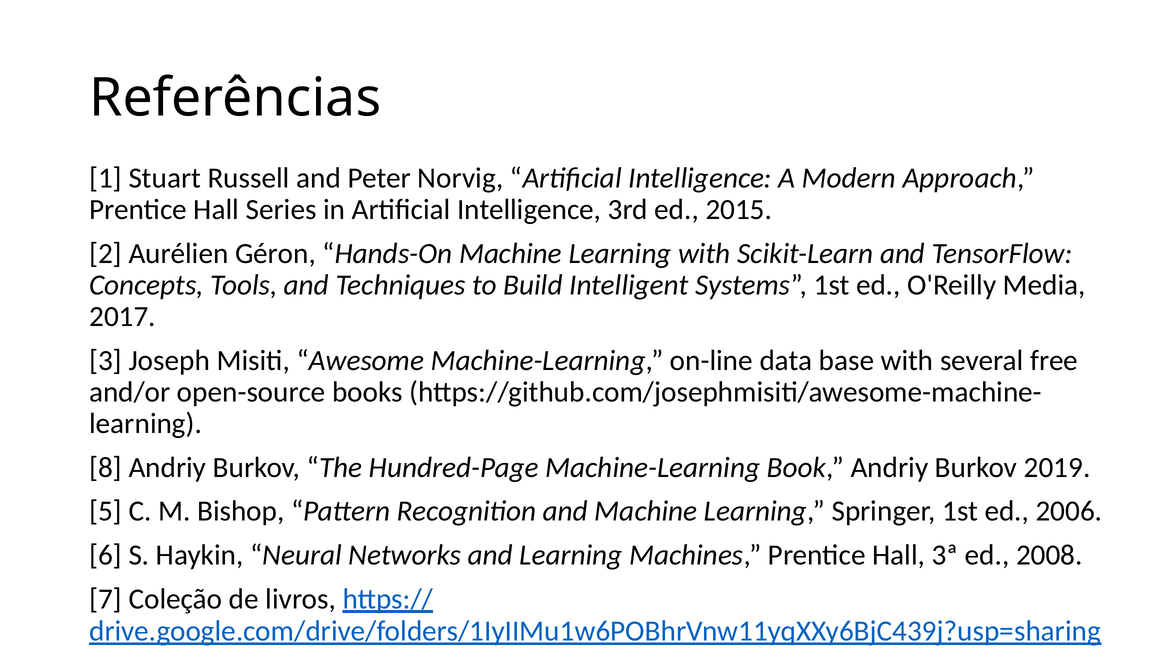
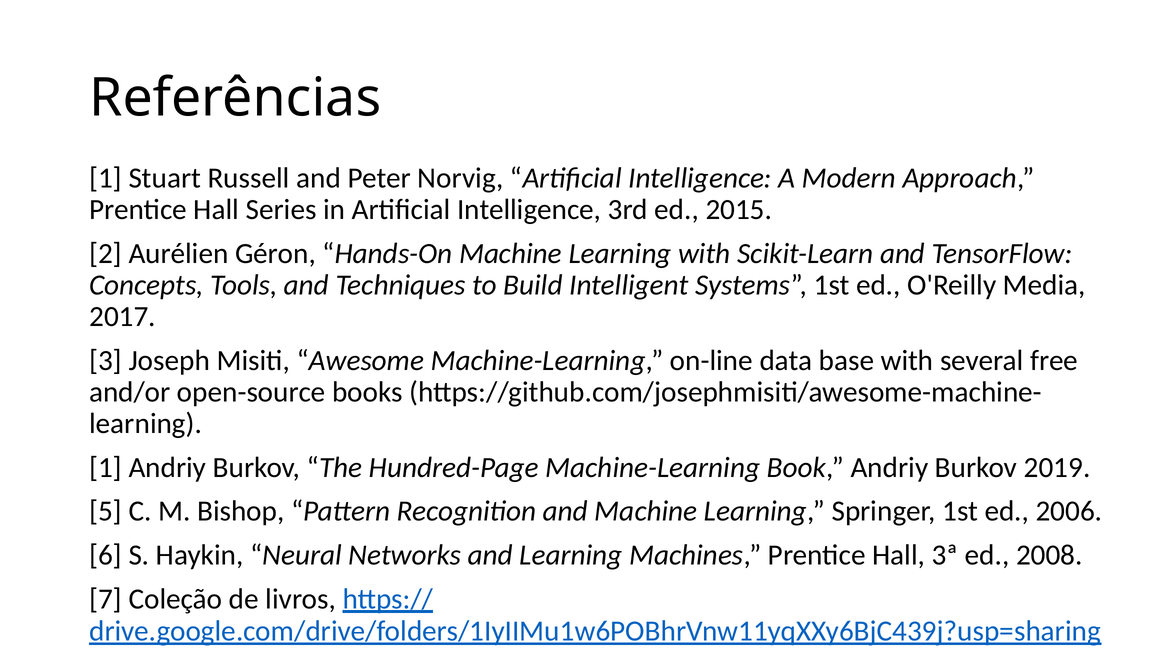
8 at (106, 467): 8 -> 1
